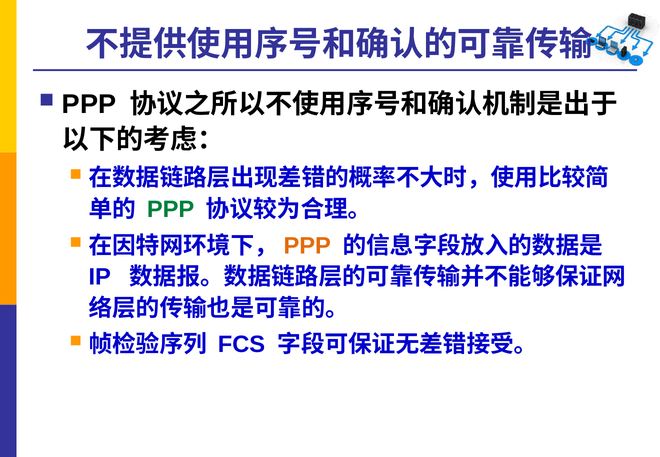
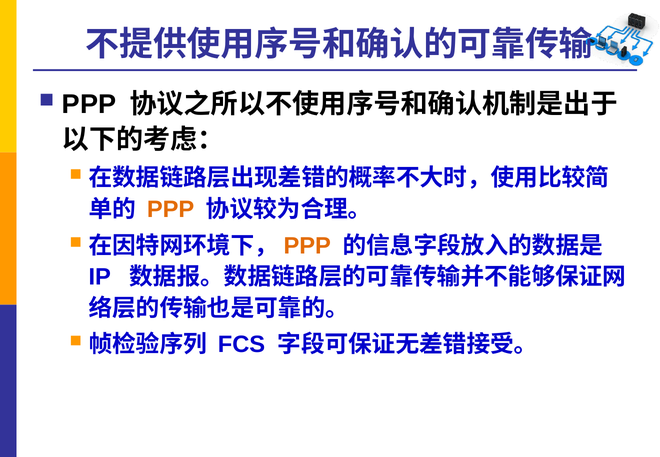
PPP at (171, 209) colour: green -> orange
